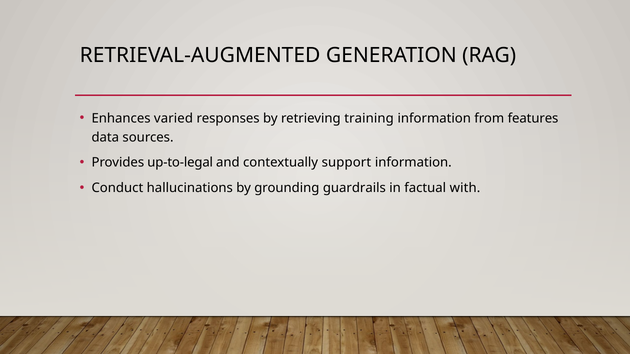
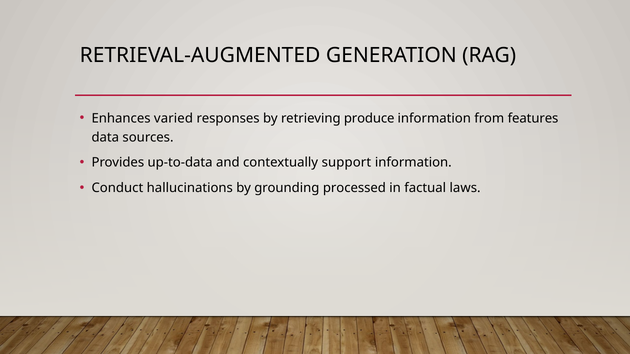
training: training -> produce
up-to-legal: up-to-legal -> up-to-data
guardrails: guardrails -> processed
with: with -> laws
